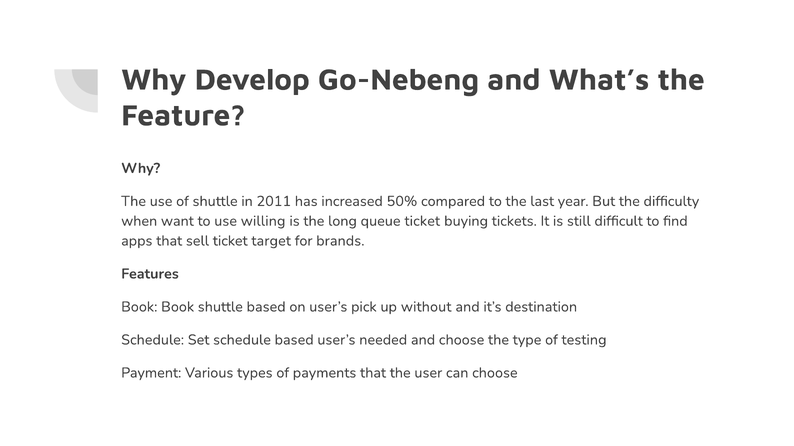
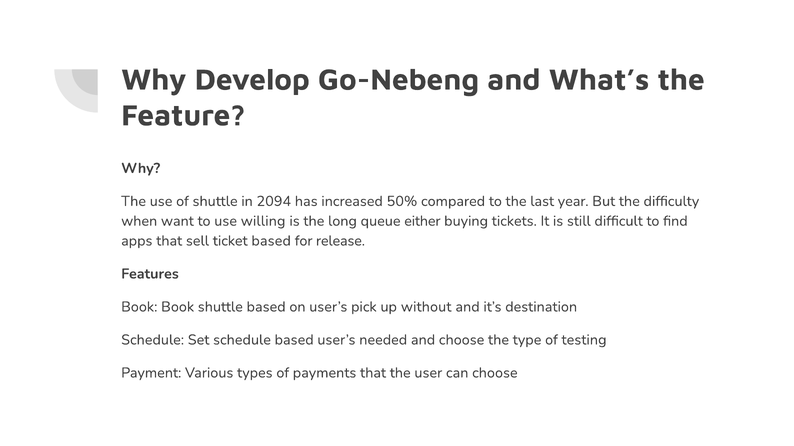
2011: 2011 -> 2094
queue ticket: ticket -> either
ticket target: target -> based
brands: brands -> release
